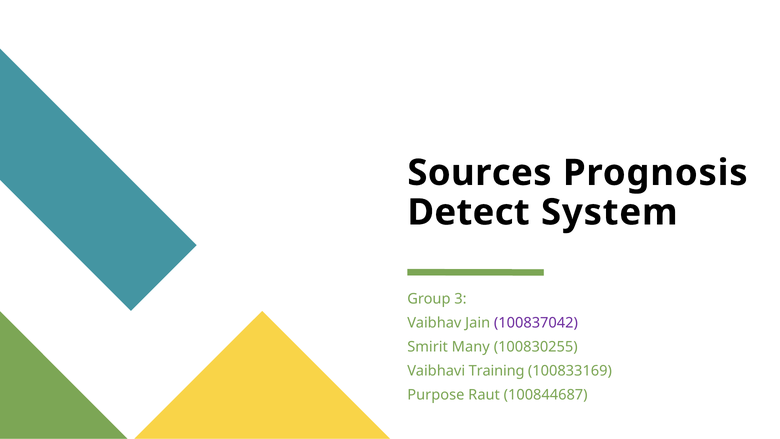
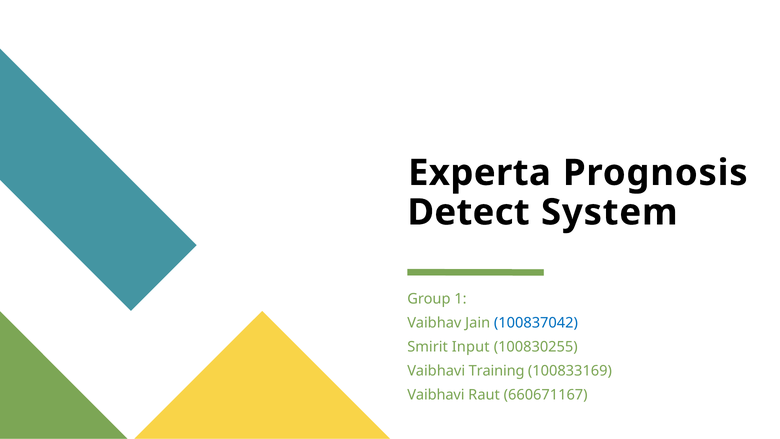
Sources: Sources -> Experta
3: 3 -> 1
100837042 colour: purple -> blue
Many: Many -> Input
Purpose at (436, 395): Purpose -> Vaibhavi
100844687: 100844687 -> 660671167
